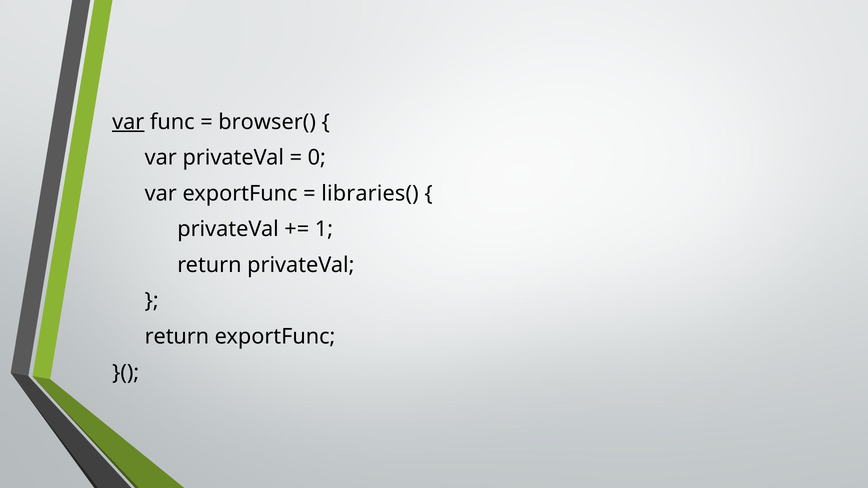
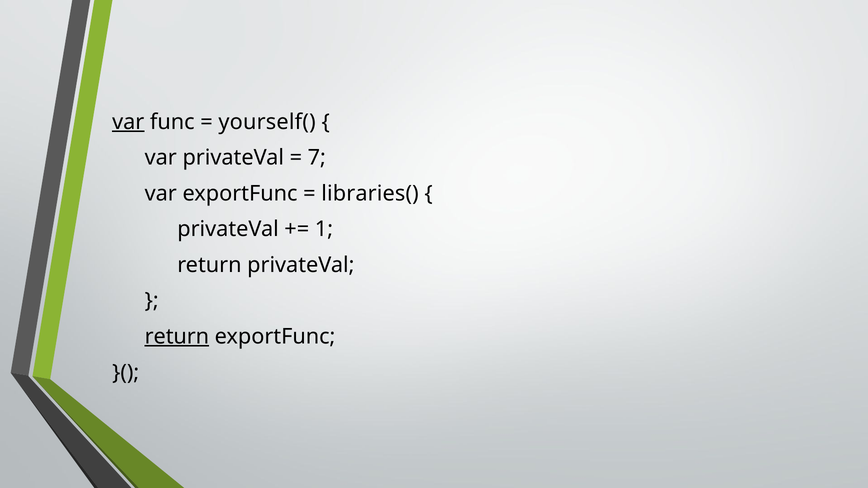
browser(: browser( -> yourself(
0: 0 -> 7
return at (177, 337) underline: none -> present
